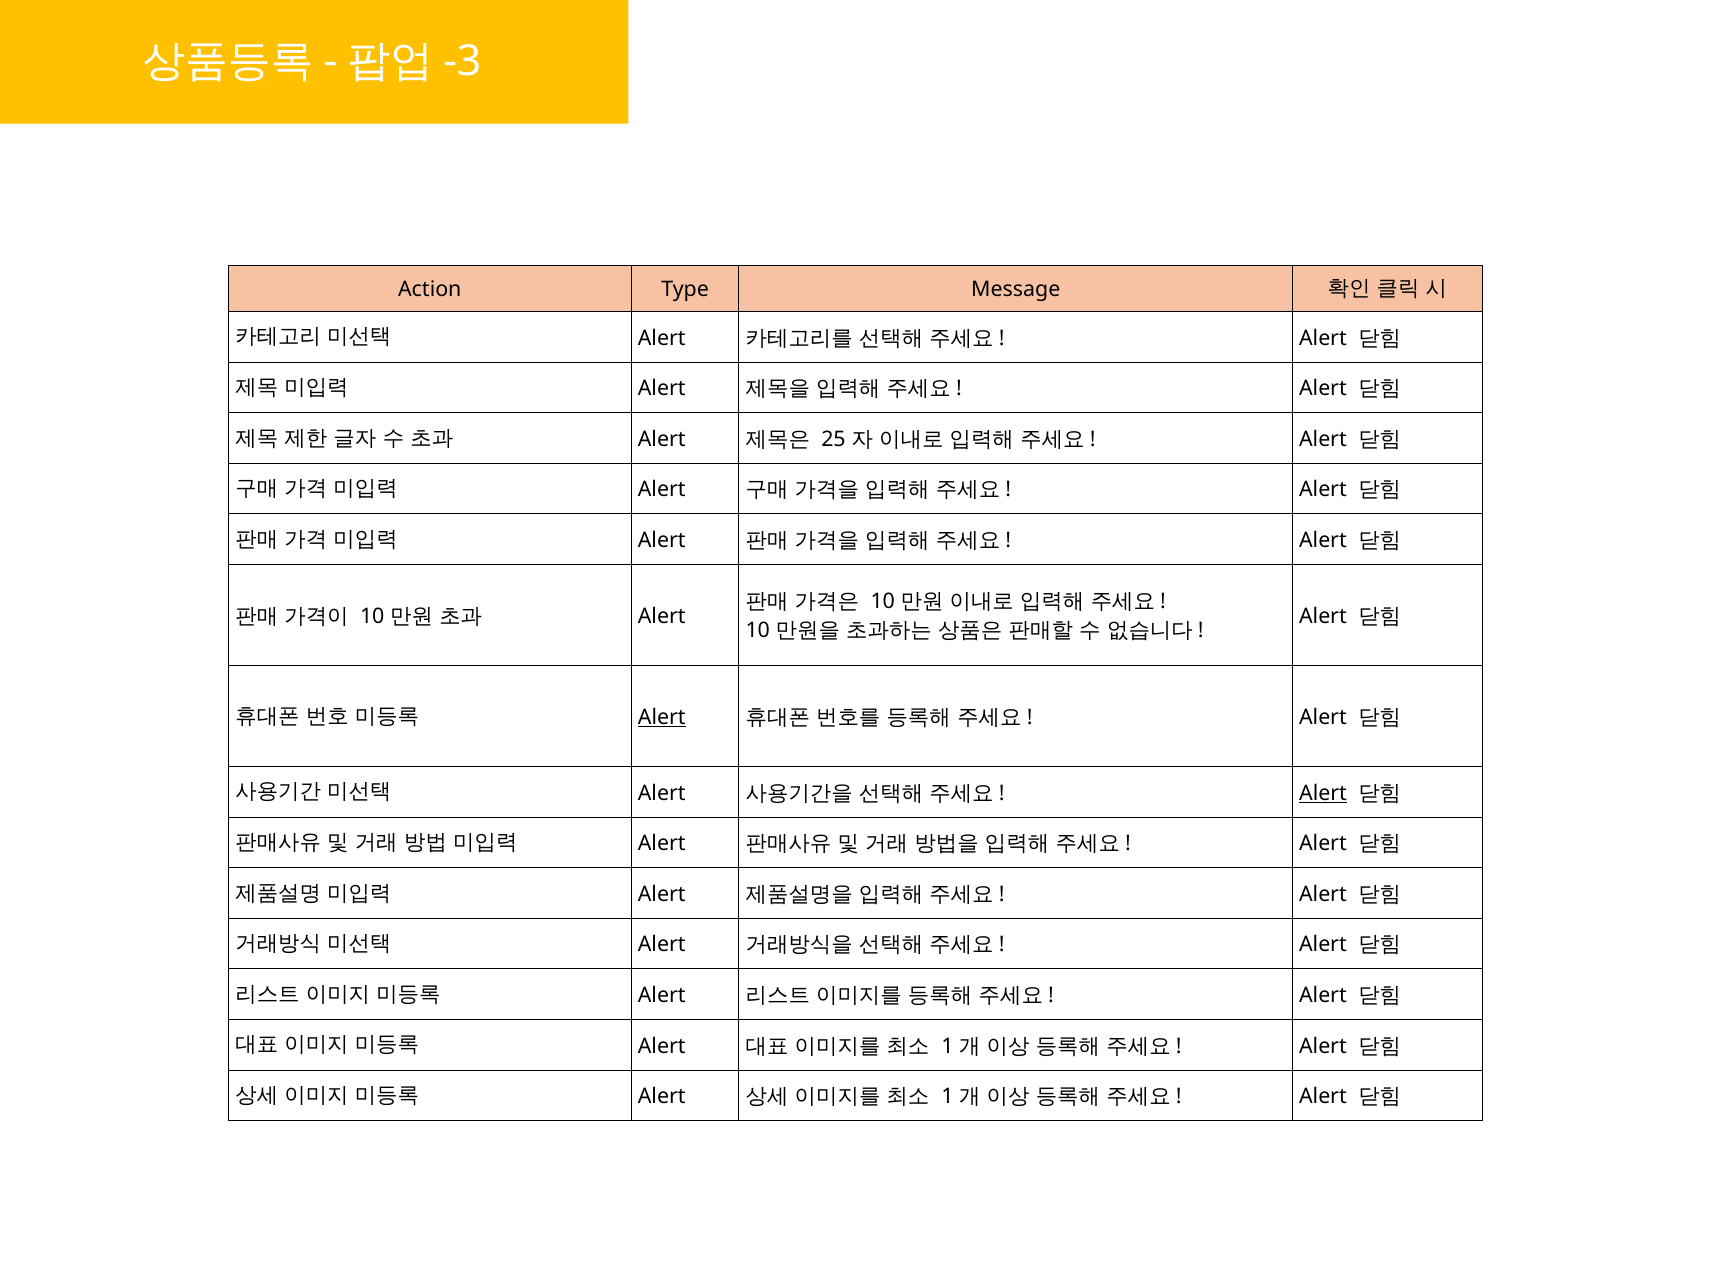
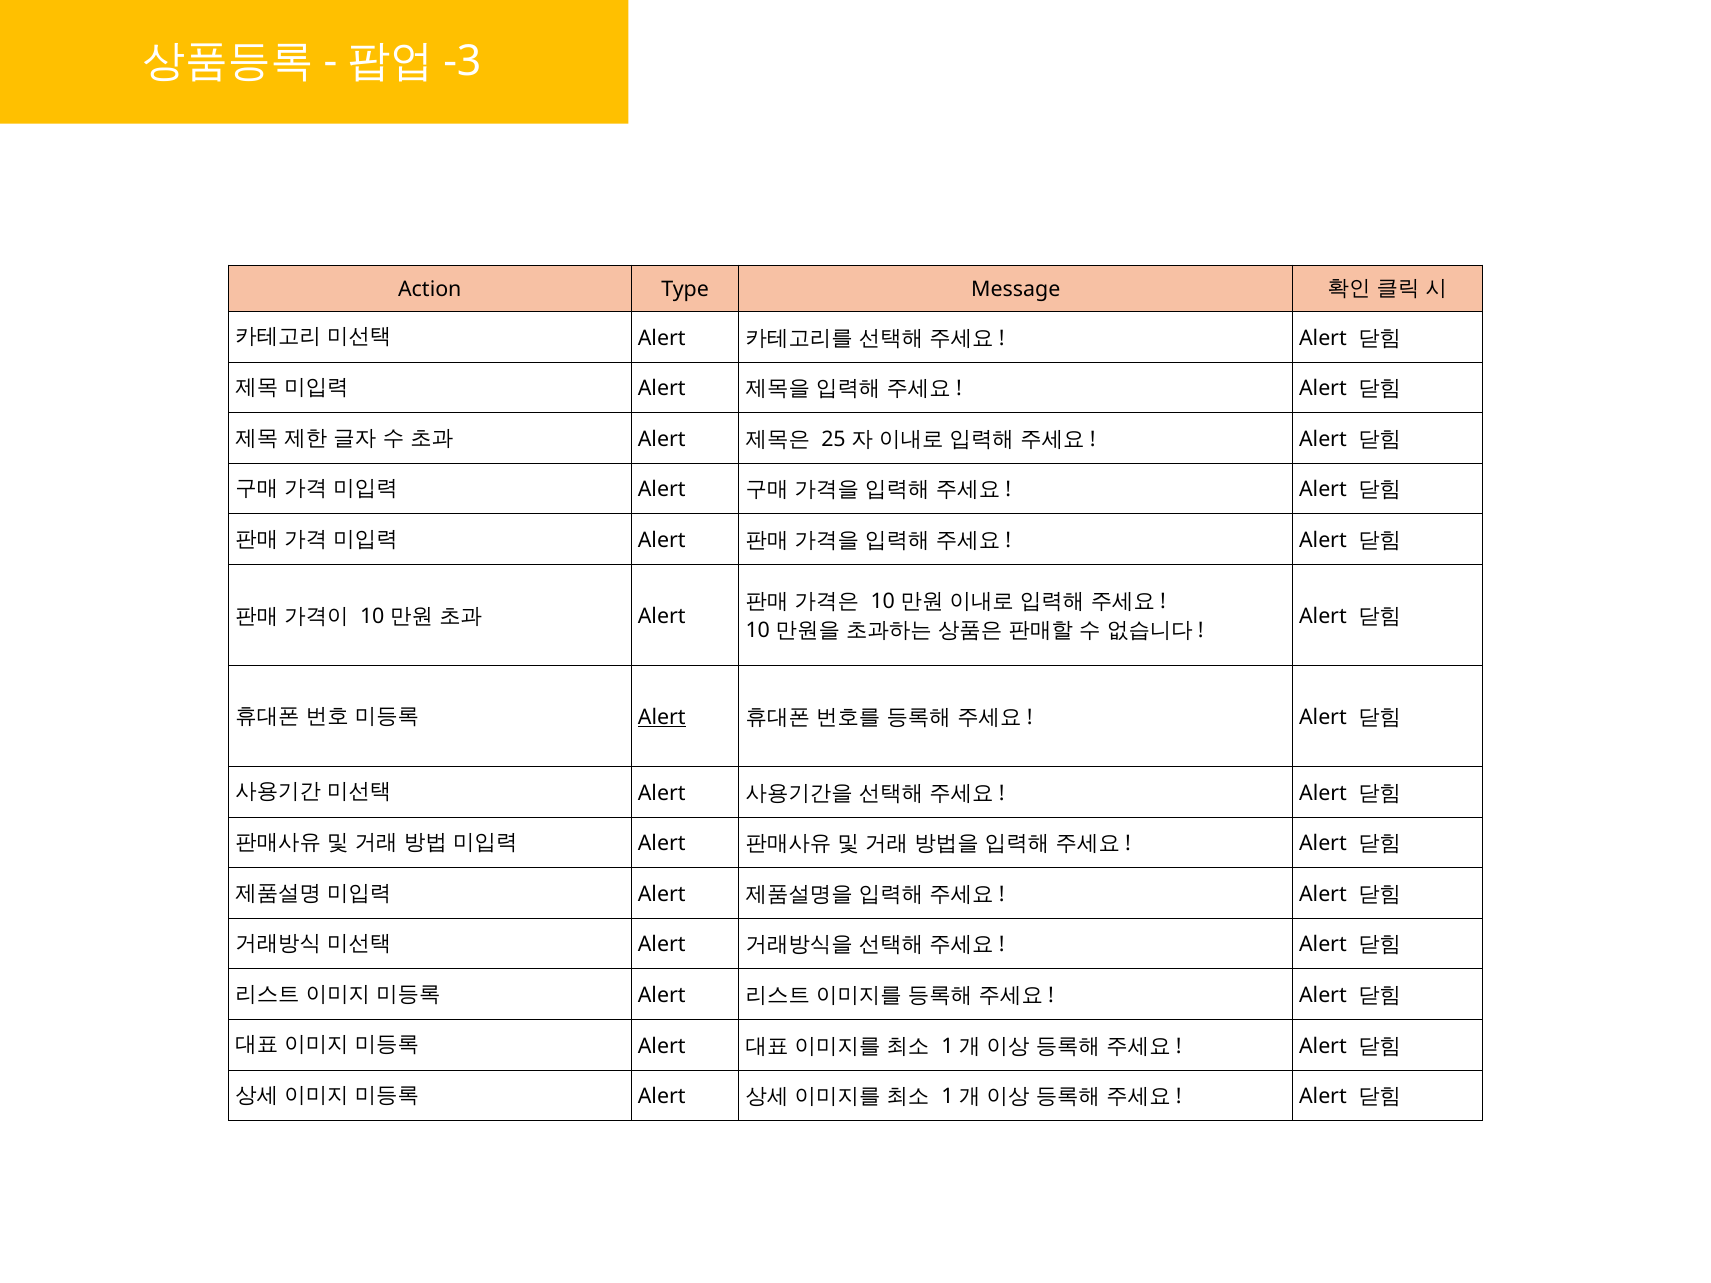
Alert at (1323, 793) underline: present -> none
